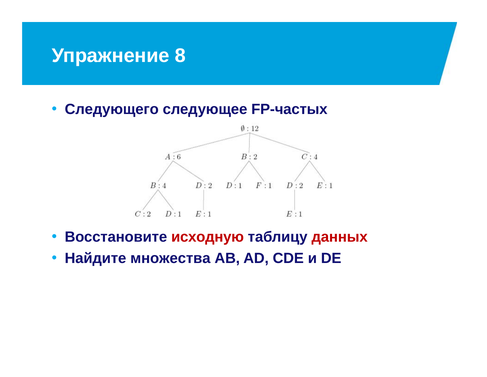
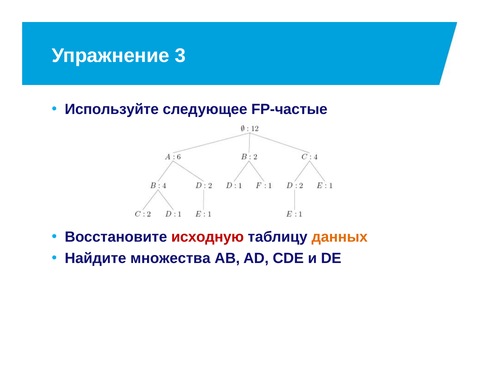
8: 8 -> 3
Следующего: Следующего -> Используйте
FP-частых: FP-частых -> FP-частые
данных colour: red -> orange
